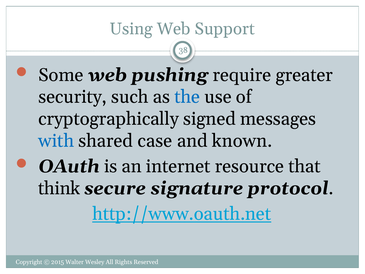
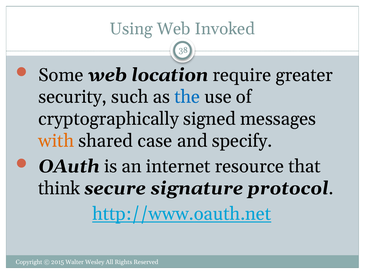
Support: Support -> Invoked
pushing: pushing -> location
with colour: blue -> orange
known: known -> specify
